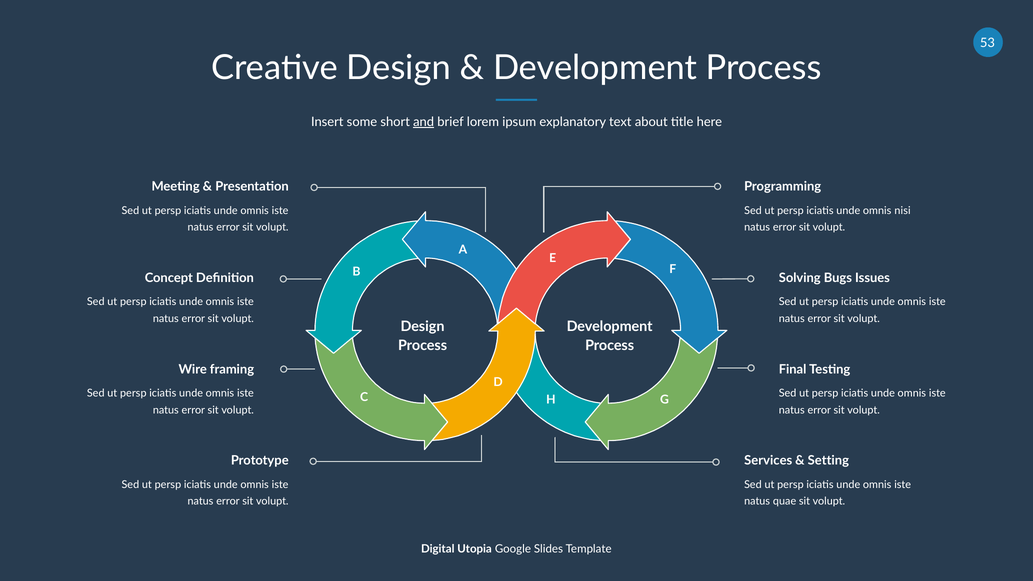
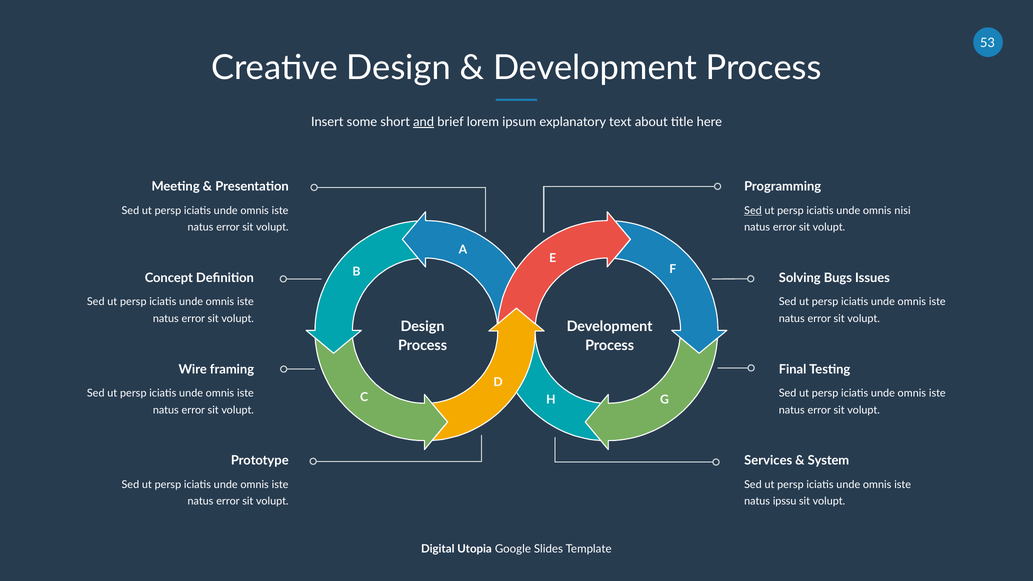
Sed at (753, 211) underline: none -> present
Setting: Setting -> System
quae: quae -> ipssu
